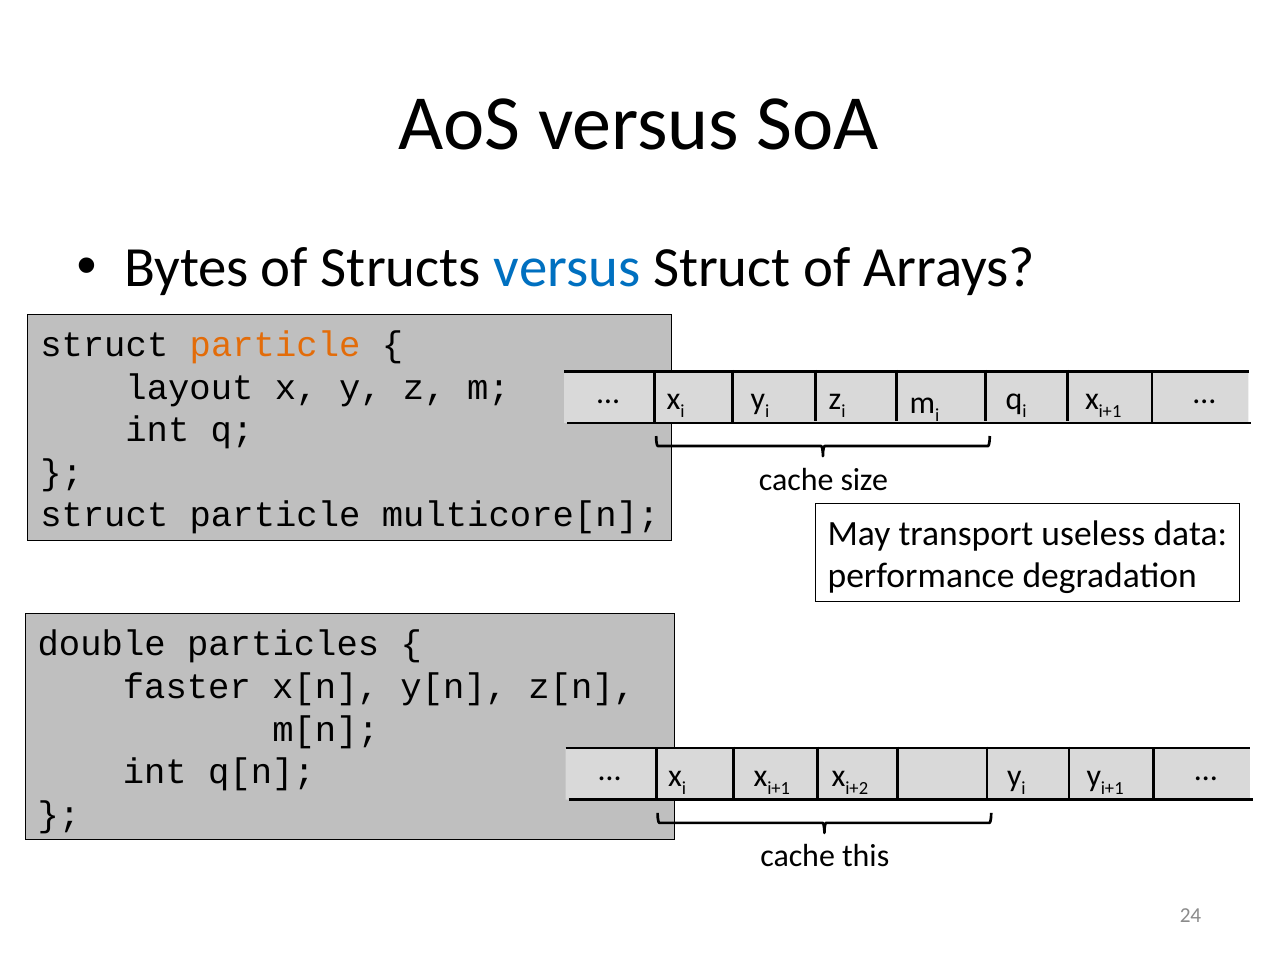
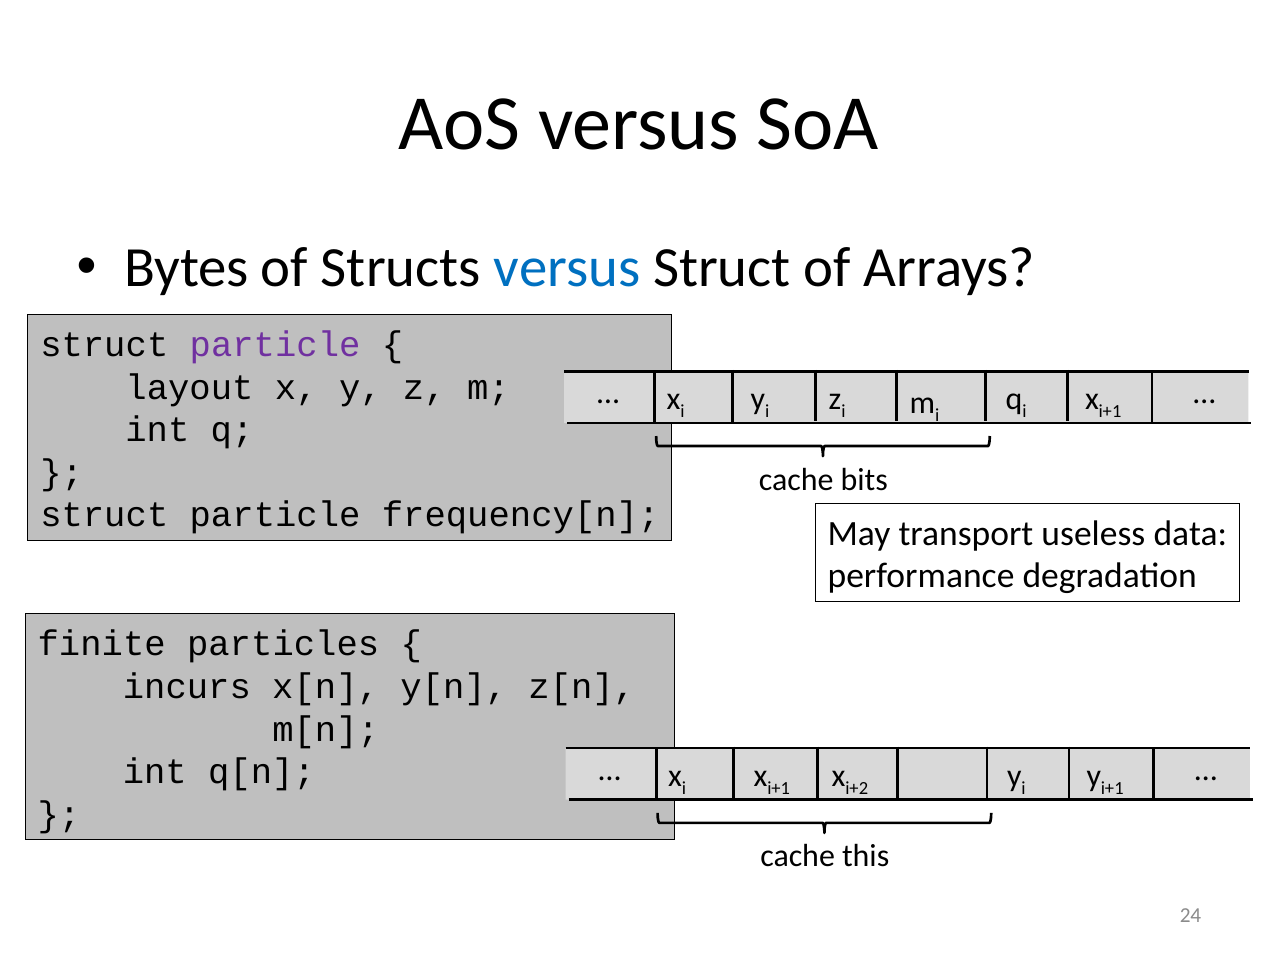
particle at (275, 345) colour: orange -> purple
size: size -> bits
multicore[n: multicore[n -> frequency[n
double: double -> finite
faster: faster -> incurs
